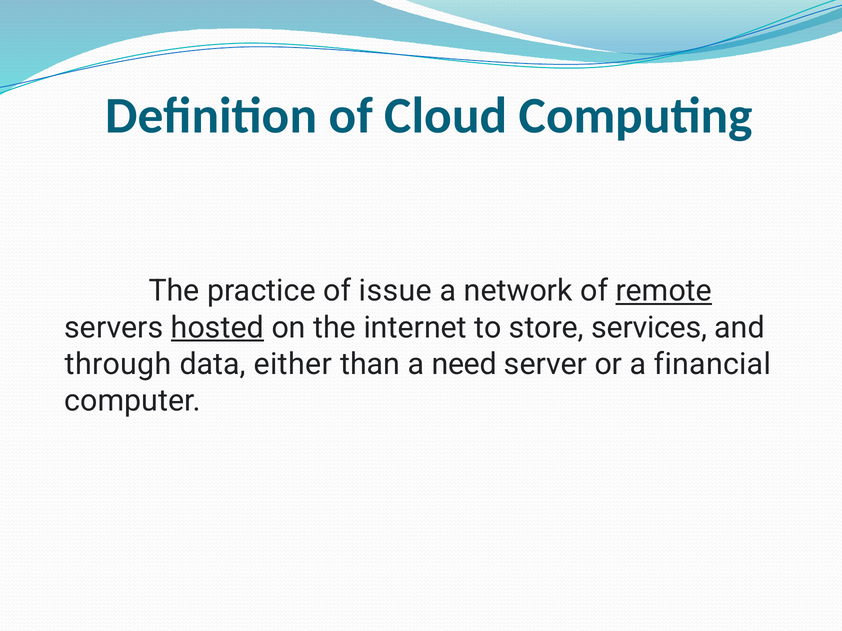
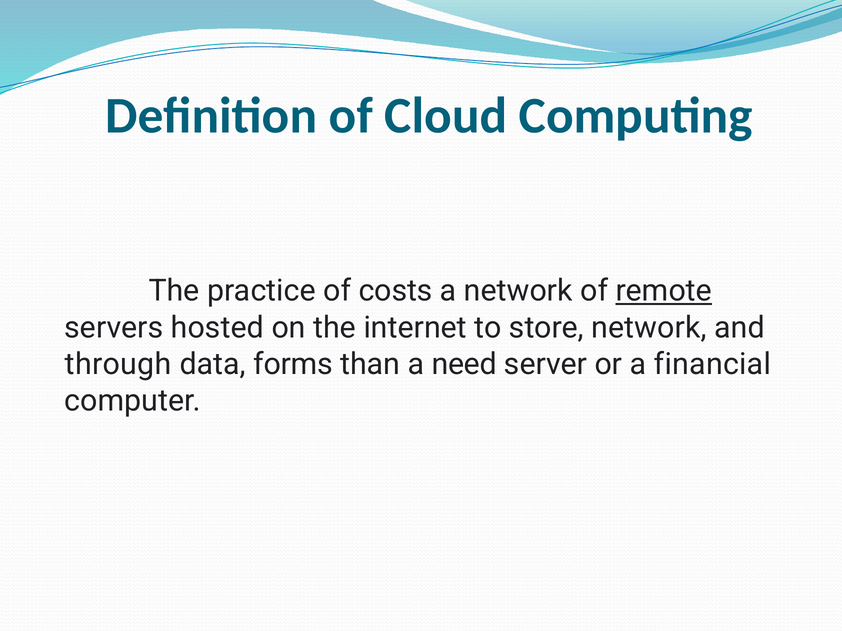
issue: issue -> costs
hosted underline: present -> none
store services: services -> network
either: either -> forms
